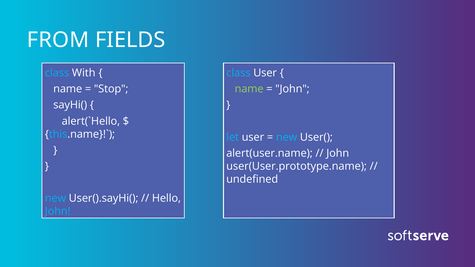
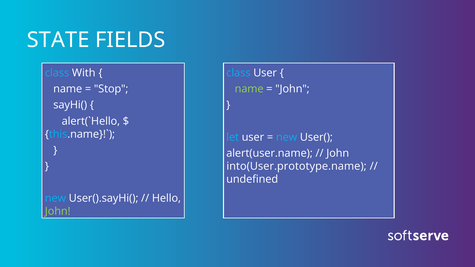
FROM: FROM -> STATE
user(User.prototype.name: user(User.prototype.name -> into(User.prototype.name
John at (58, 211) colour: light blue -> light green
